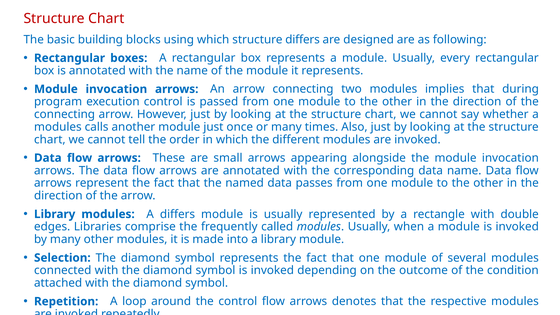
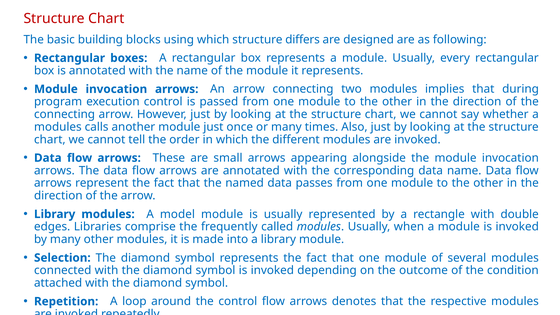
A differs: differs -> model
